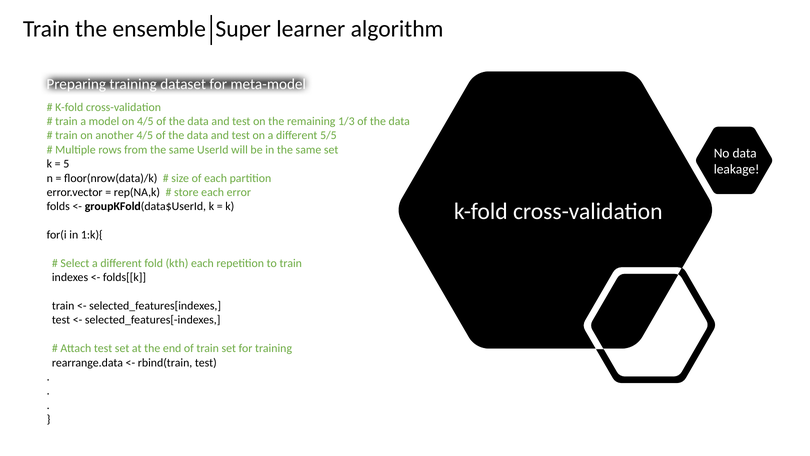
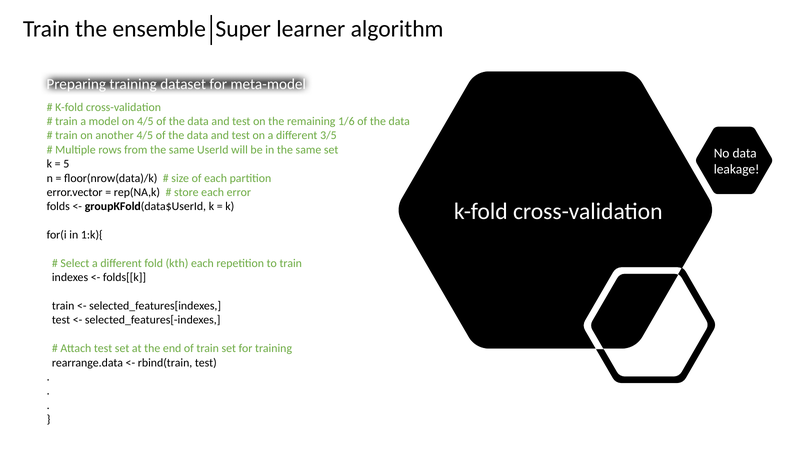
1/3: 1/3 -> 1/6
5/5: 5/5 -> 3/5
